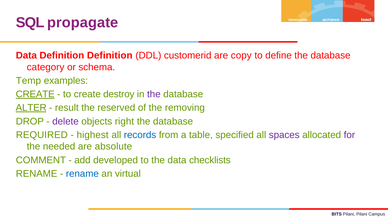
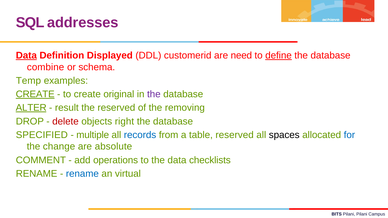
propagate: propagate -> addresses
Data at (26, 56) underline: none -> present
Definition Definition: Definition -> Displayed
copy: copy -> need
define underline: none -> present
category: category -> combine
destroy: destroy -> original
delete colour: purple -> red
REQUIRED: REQUIRED -> SPECIFIED
highest: highest -> multiple
table specified: specified -> reserved
spaces colour: purple -> black
for colour: purple -> blue
needed: needed -> change
developed: developed -> operations
